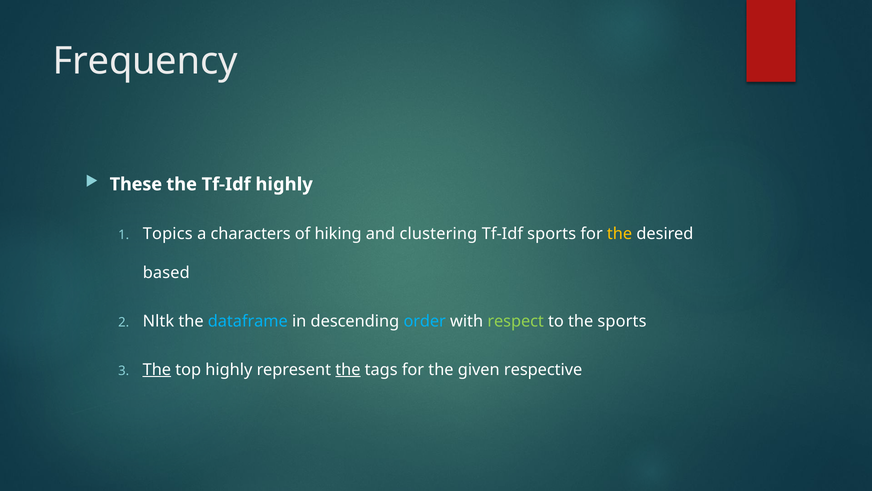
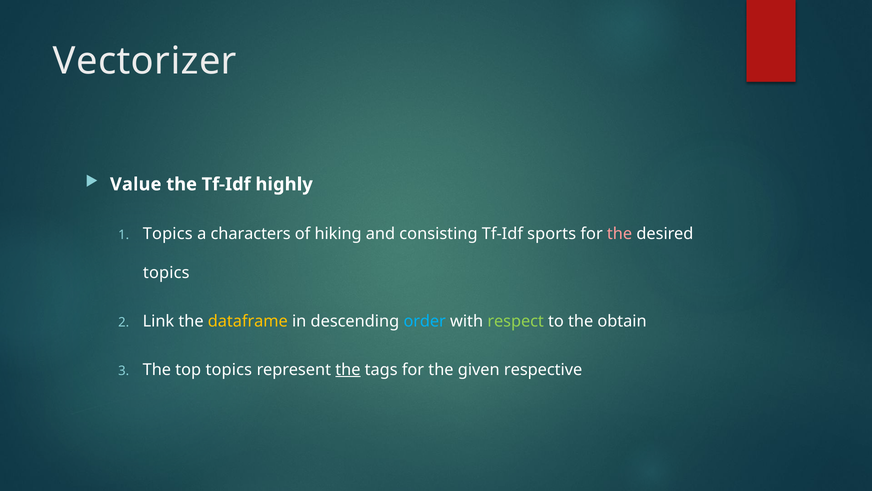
Frequency: Frequency -> Vectorizer
These: These -> Value
clustering: clustering -> consisting
the at (620, 233) colour: yellow -> pink
based at (166, 273): based -> topics
Nltk: Nltk -> Link
dataframe colour: light blue -> yellow
the sports: sports -> obtain
The at (157, 369) underline: present -> none
top highly: highly -> topics
